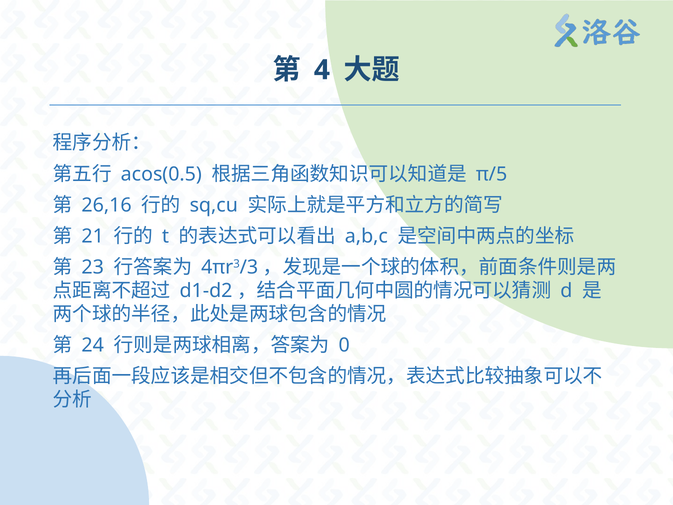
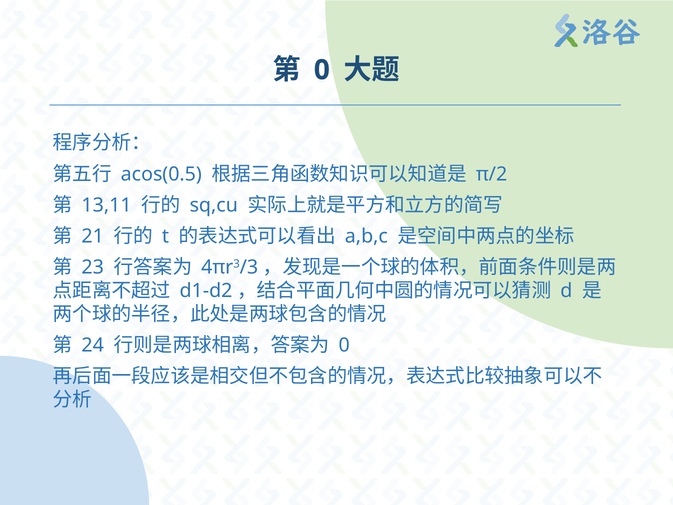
4 at (322, 70): 4 -> 0
π/5: π/5 -> π/2
26,16: 26,16 -> 13,11
